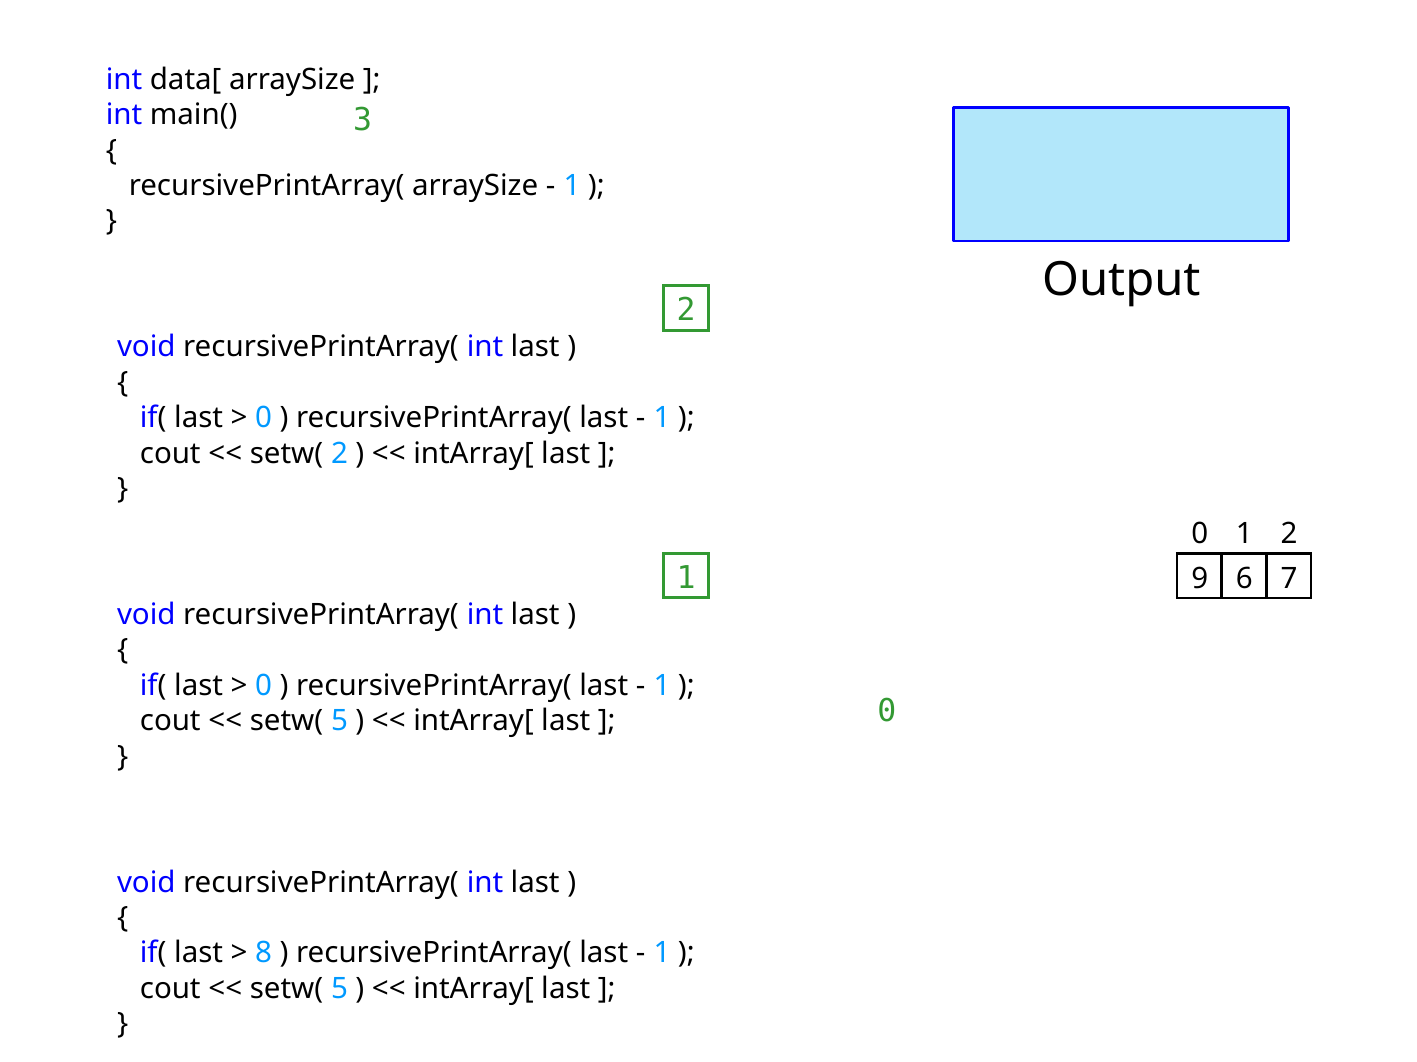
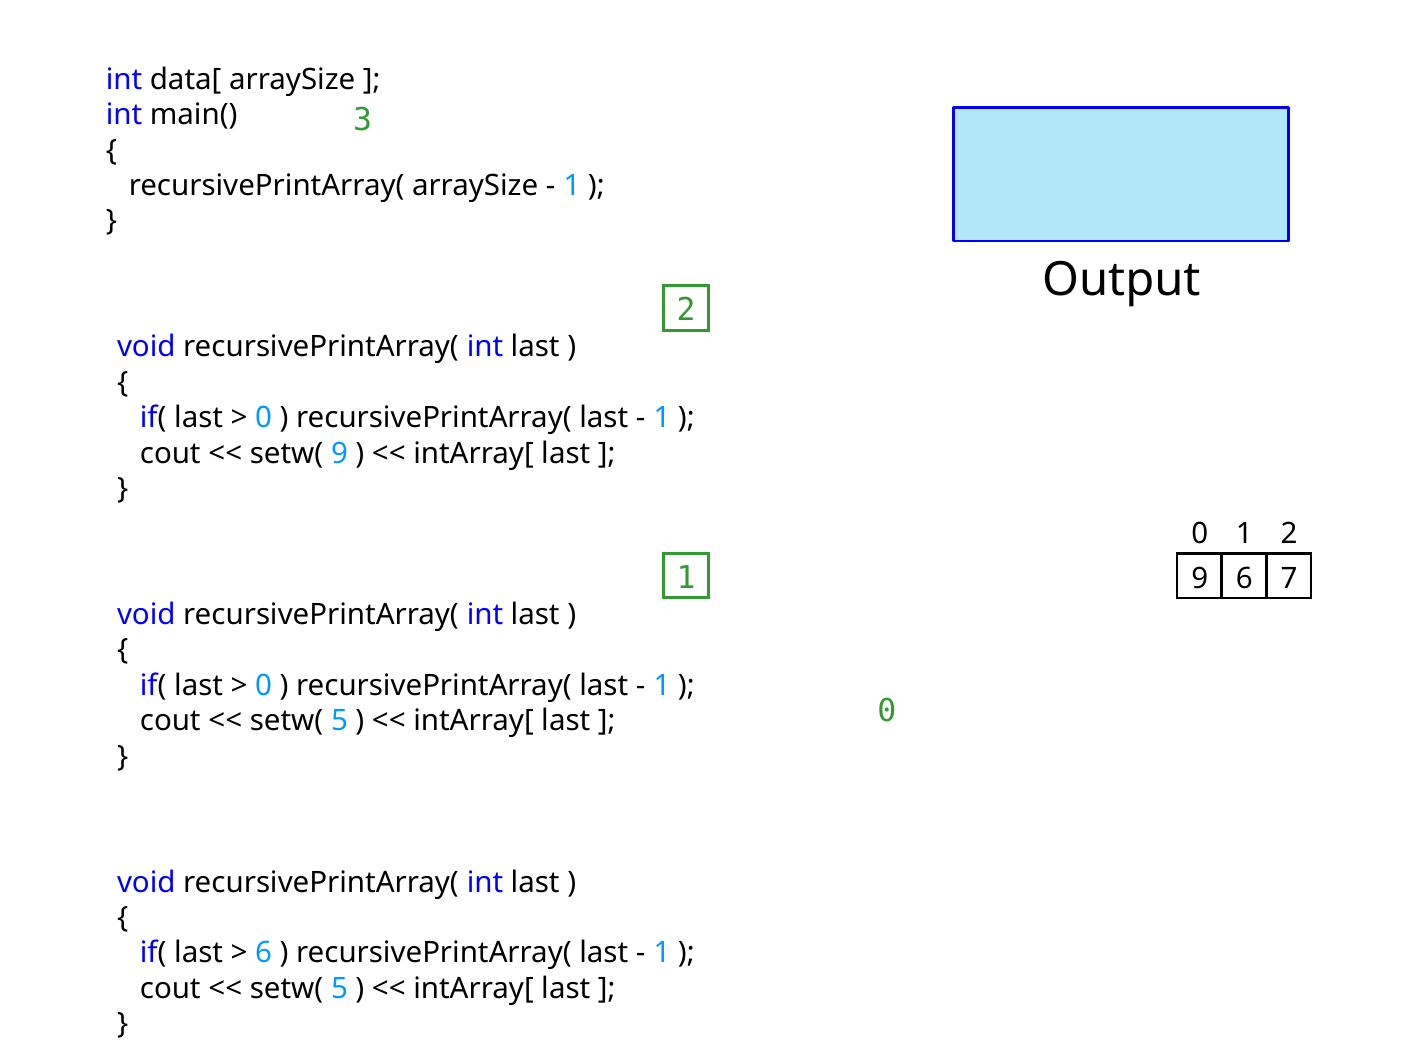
setw( 2: 2 -> 9
8 at (264, 954): 8 -> 6
